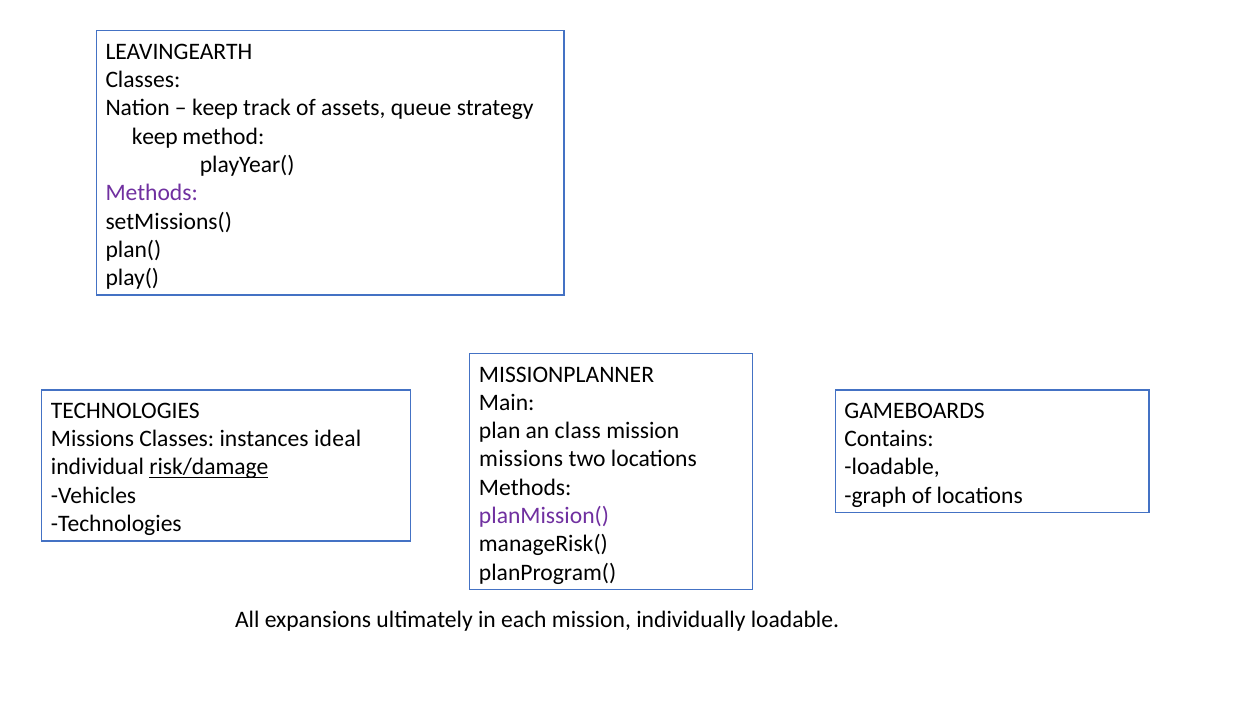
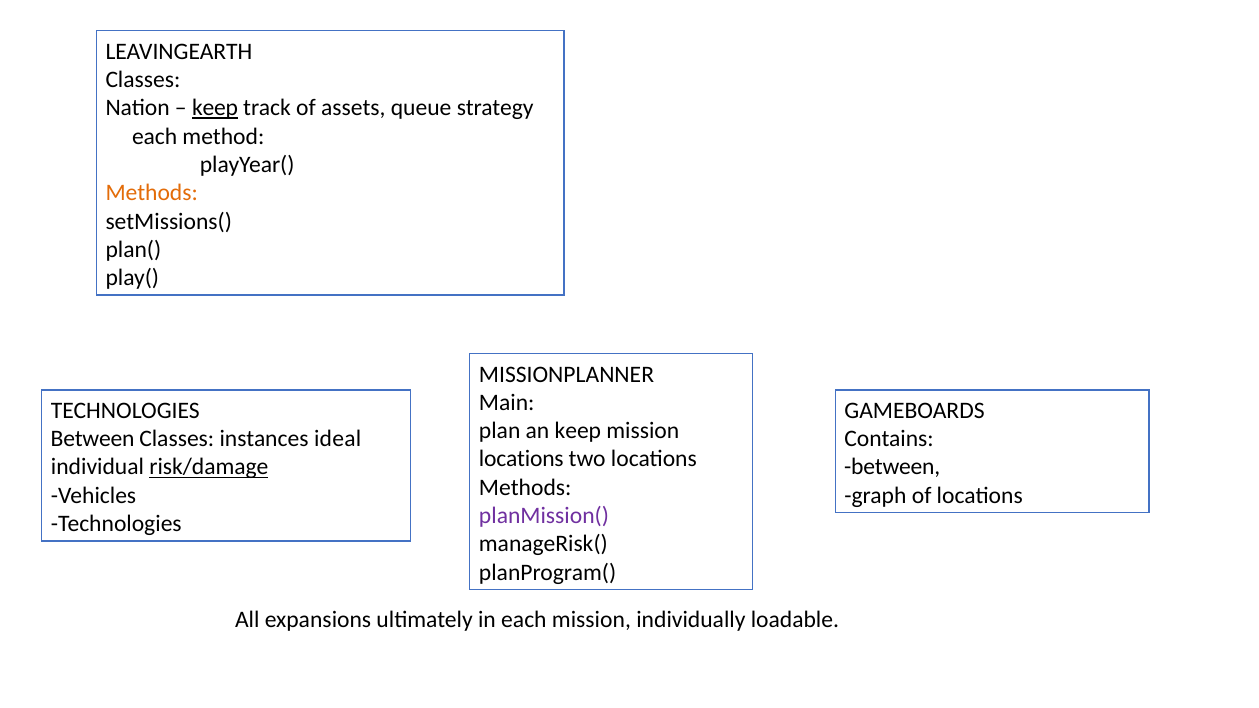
keep at (215, 108) underline: none -> present
keep at (155, 136): keep -> each
Methods at (152, 193) colour: purple -> orange
an class: class -> keep
Missions at (92, 439): Missions -> Between
missions at (521, 459): missions -> locations
loadable at (892, 467): loadable -> between
